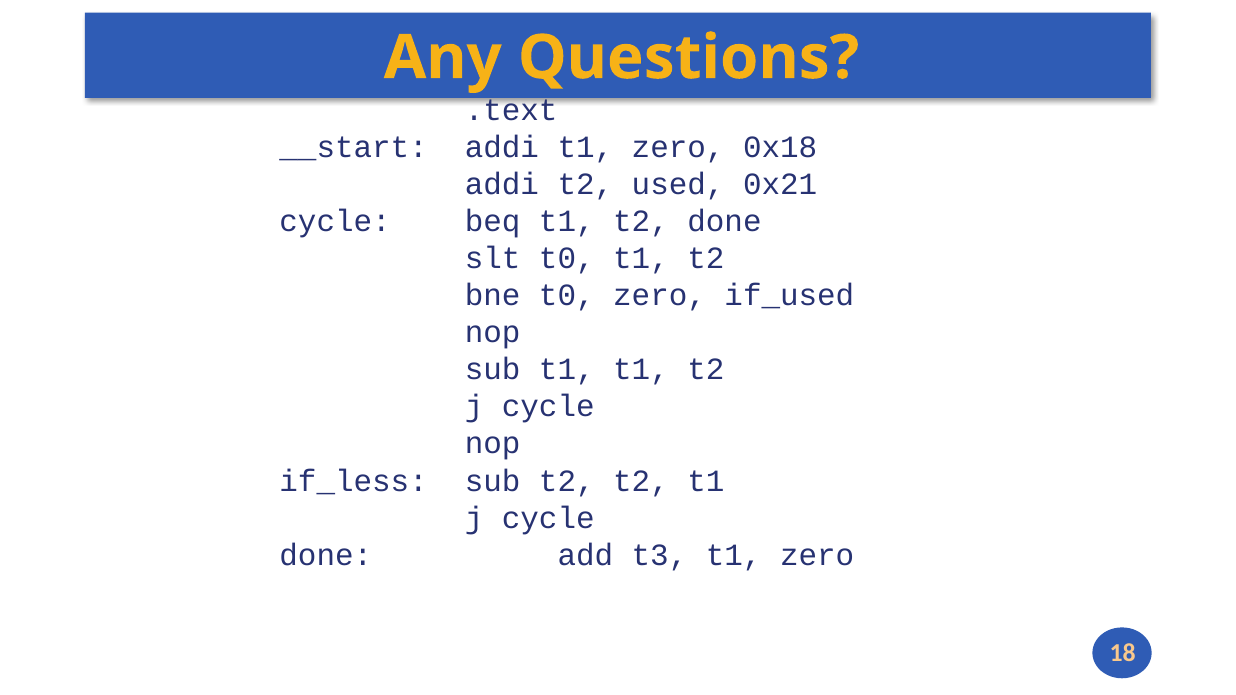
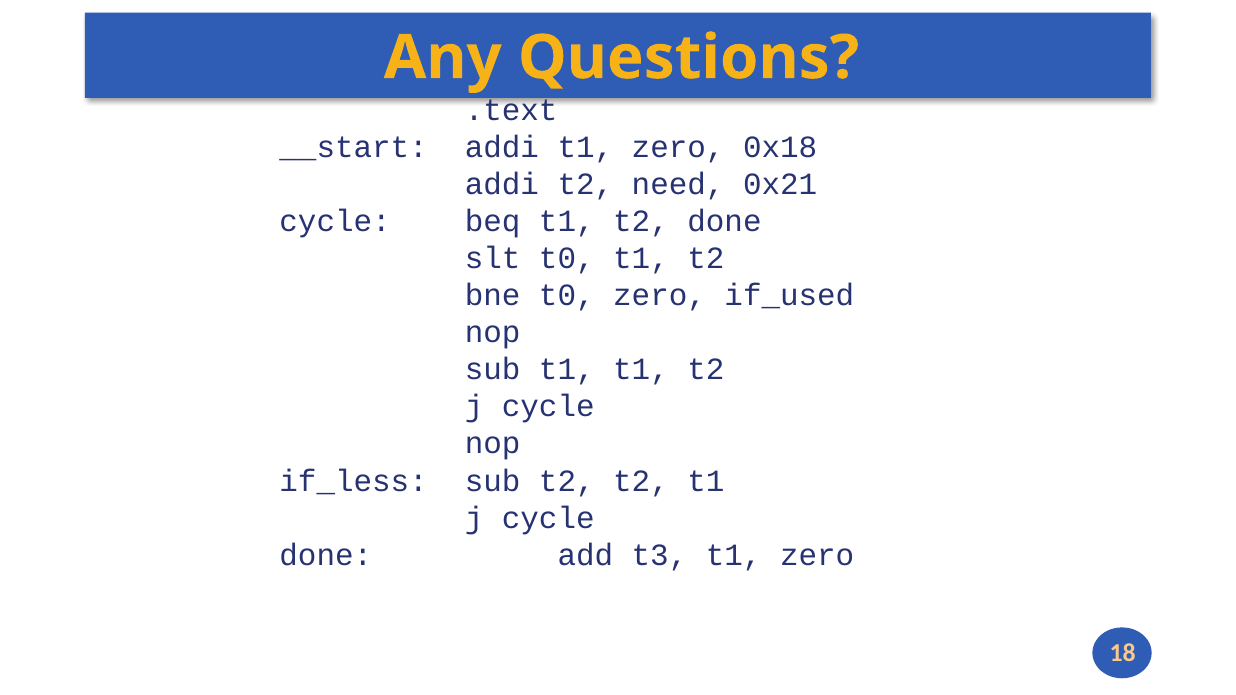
used: used -> need
